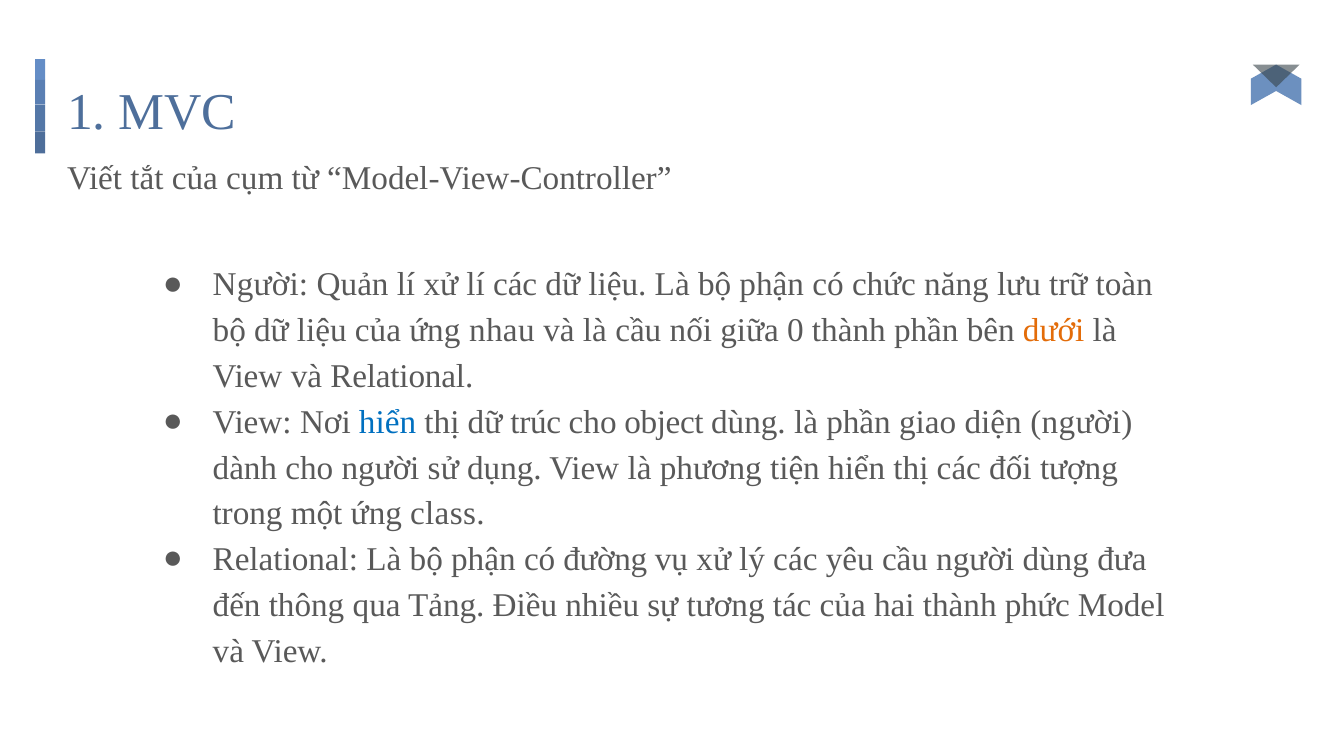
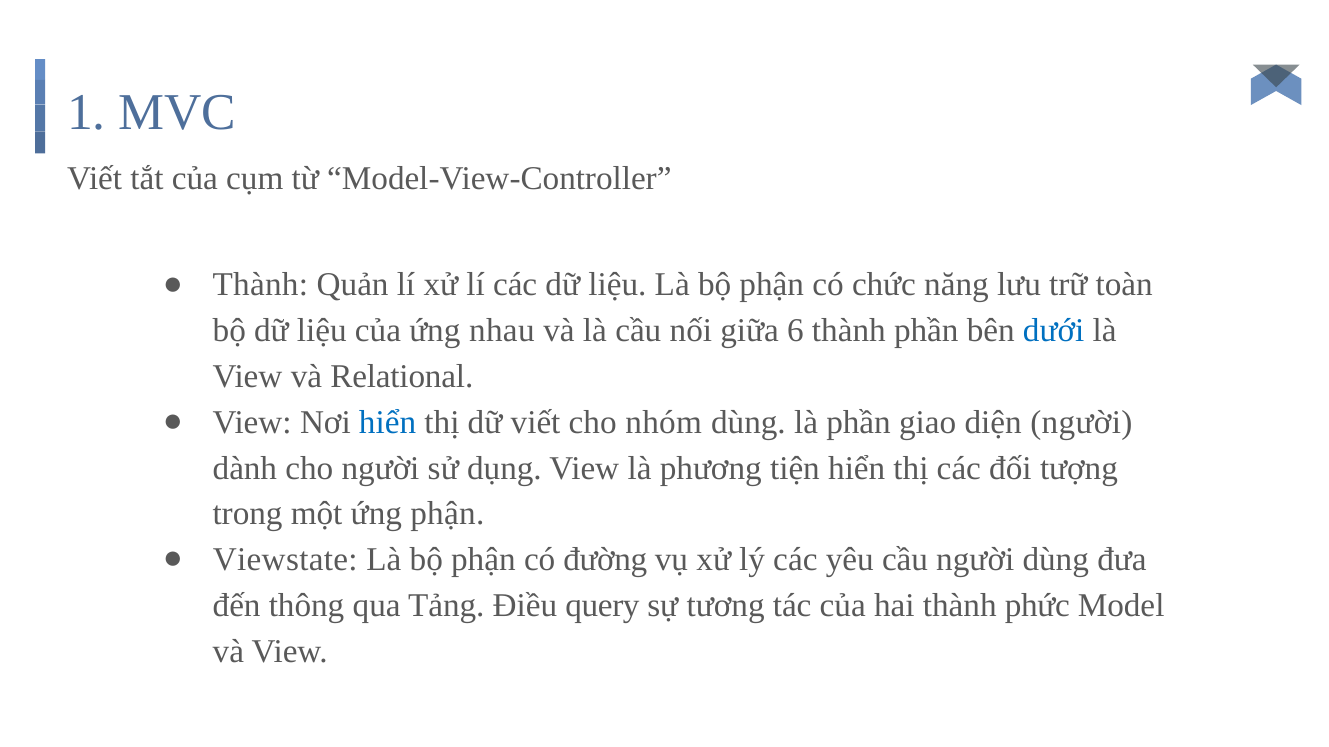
Người at (260, 285): Người -> Thành
0: 0 -> 6
dưới colour: orange -> blue
dữ trúc: trúc -> viết
object: object -> nhóm
ứng class: class -> phận
Relational at (285, 560): Relational -> Viewstate
nhiều: nhiều -> query
